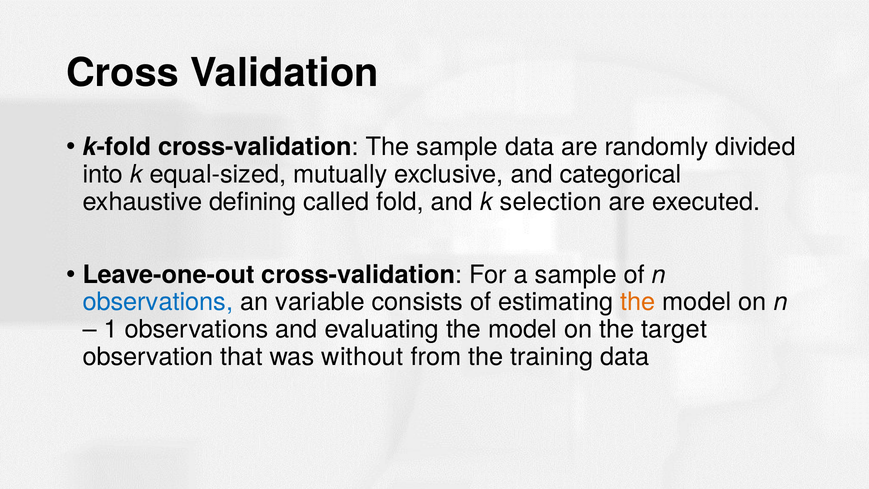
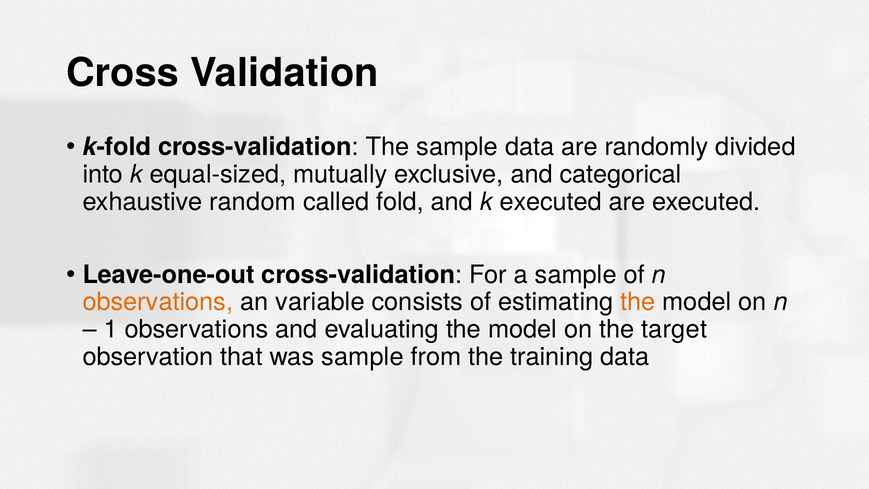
defining: defining -> random
k selection: selection -> executed
observations at (158, 302) colour: blue -> orange
was without: without -> sample
